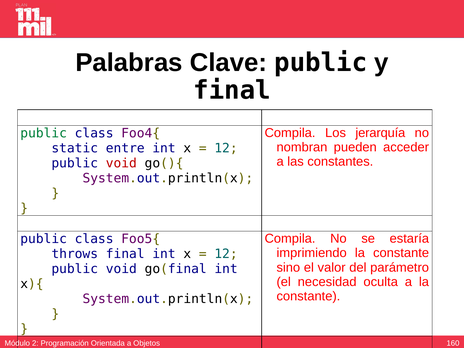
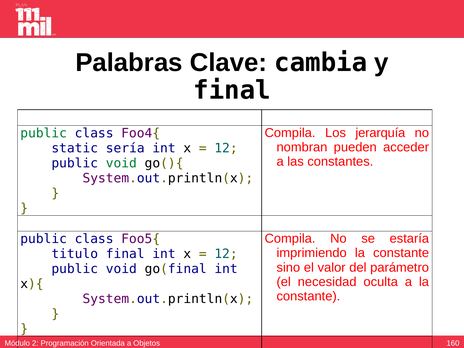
Clave public: public -> cambia
entre: entre -> sería
void at (121, 163) colour: red -> green
throws: throws -> titulo
